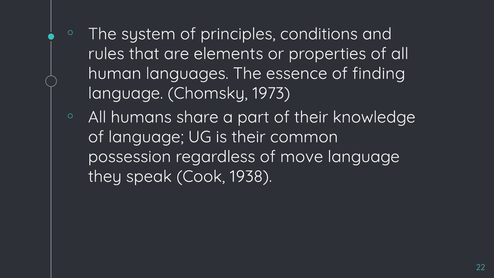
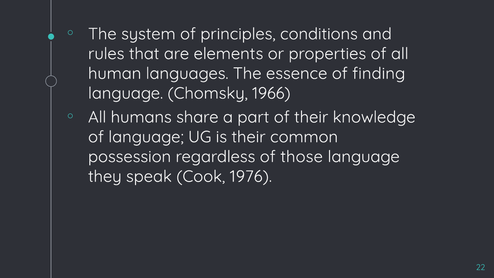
1973: 1973 -> 1966
move: move -> those
1938: 1938 -> 1976
